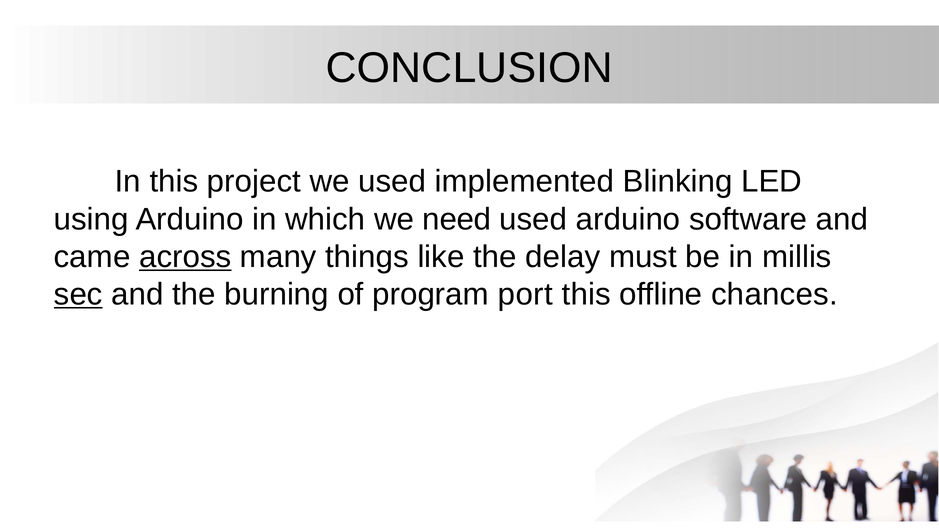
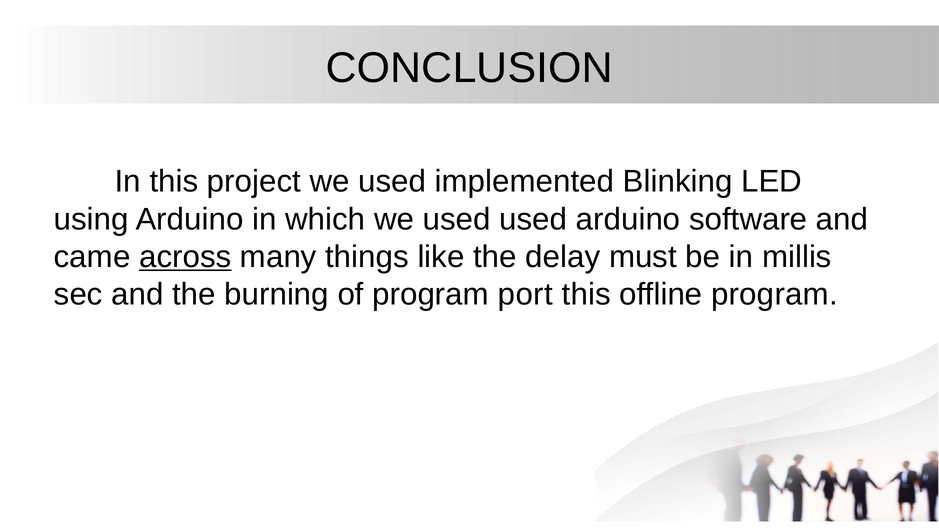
which we need: need -> used
sec underline: present -> none
offline chances: chances -> program
